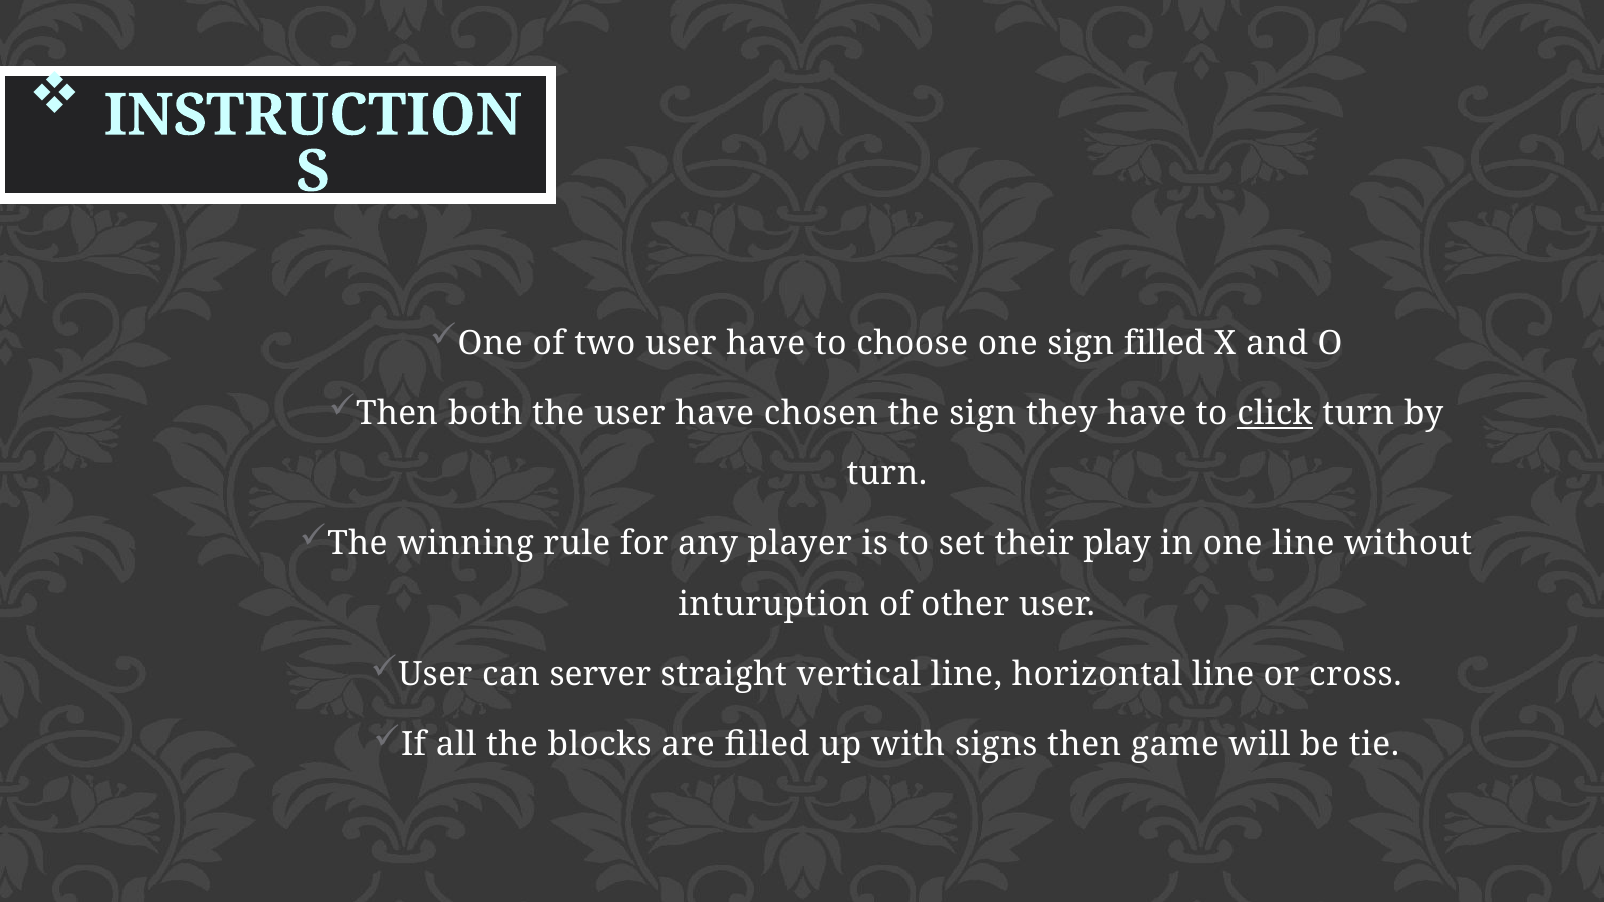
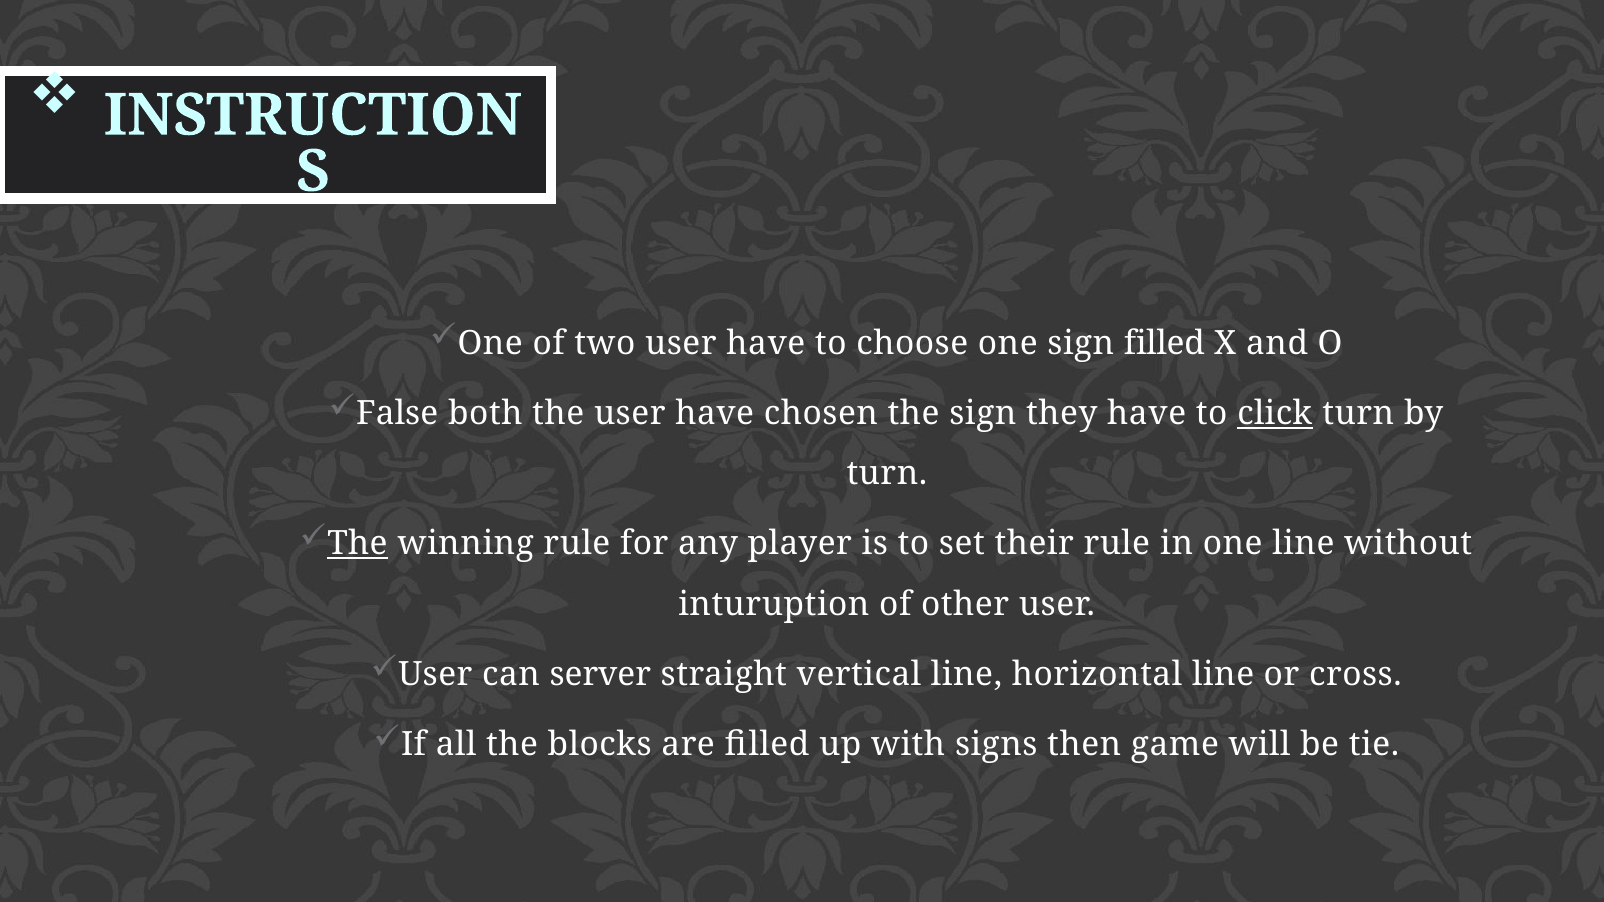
Then at (397, 414): Then -> False
The at (357, 544) underline: none -> present
their play: play -> rule
